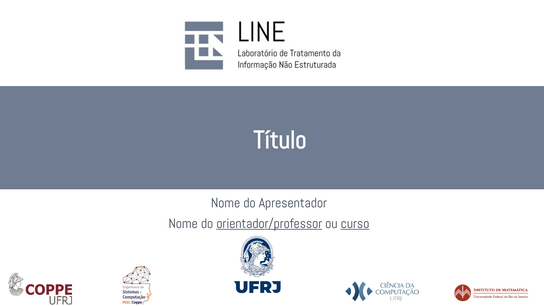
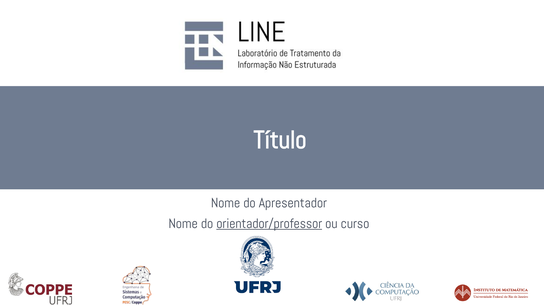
curso underline: present -> none
